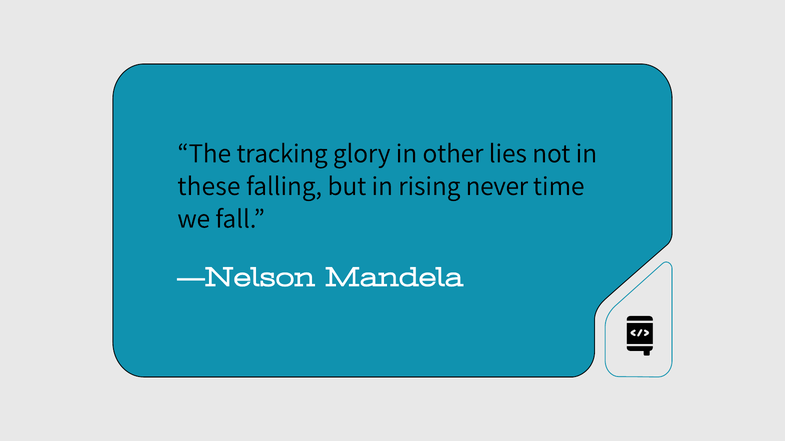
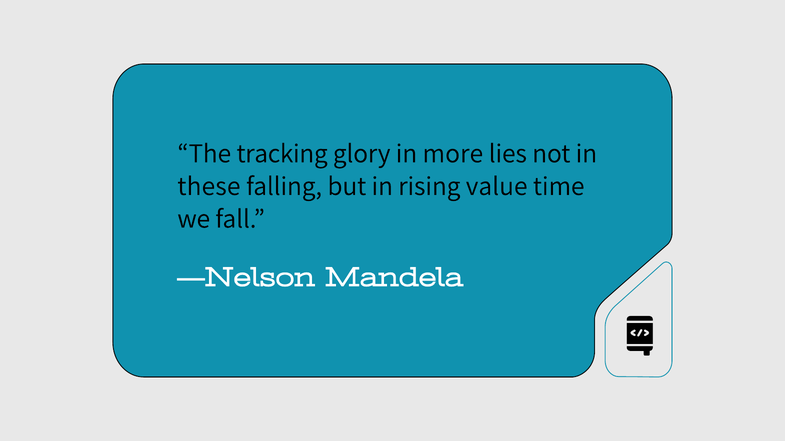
other: other -> more
never: never -> value
